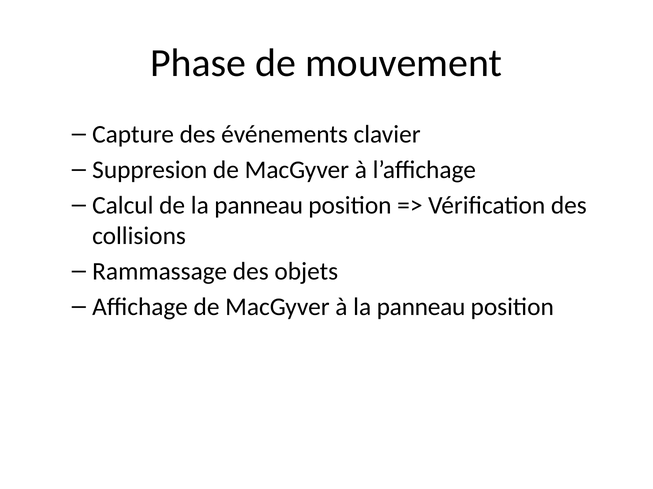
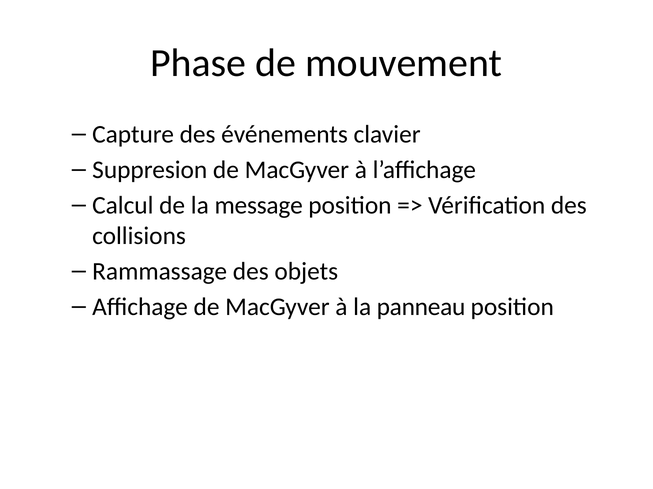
de la panneau: panneau -> message
